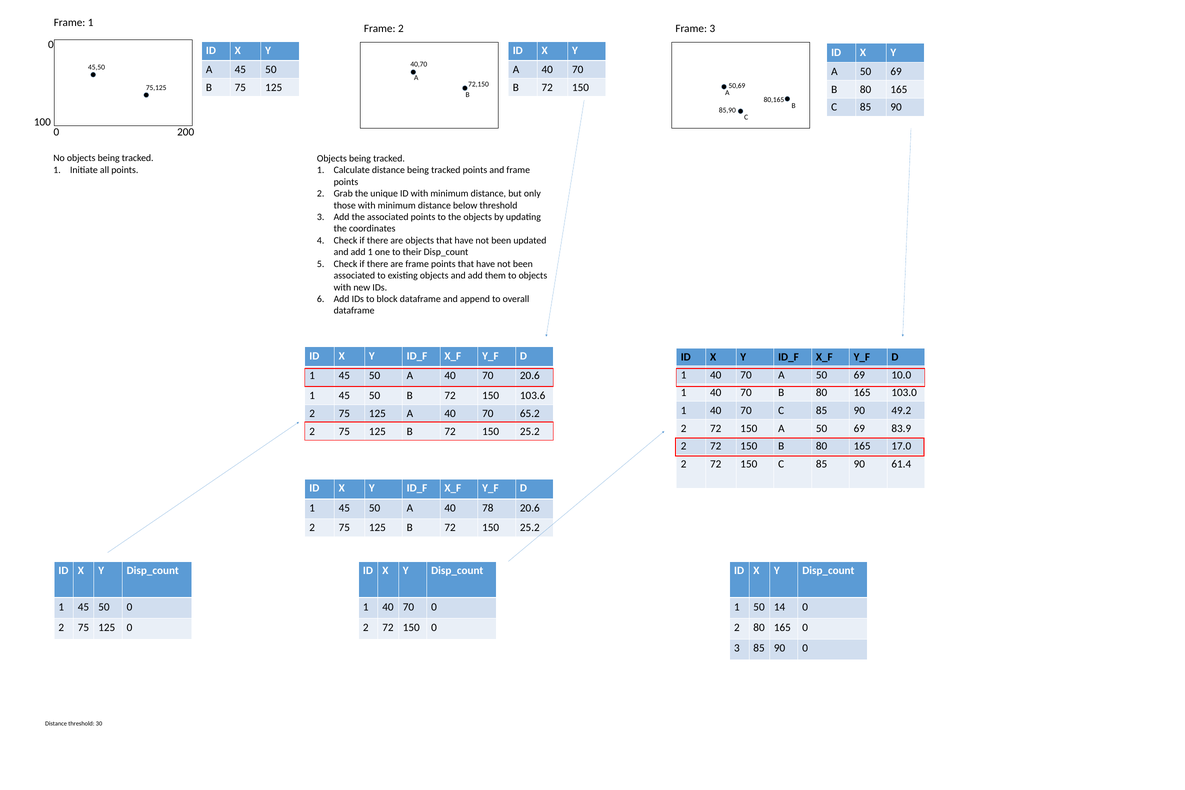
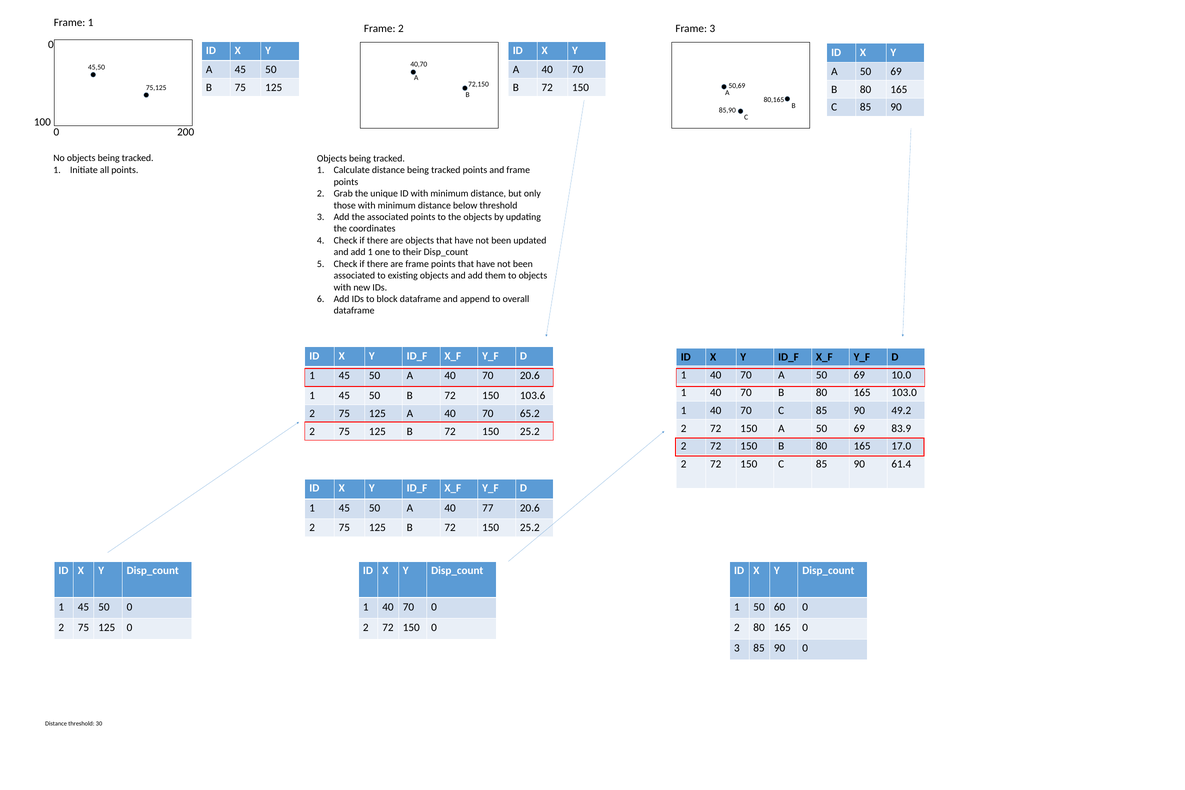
78: 78 -> 77
14: 14 -> 60
